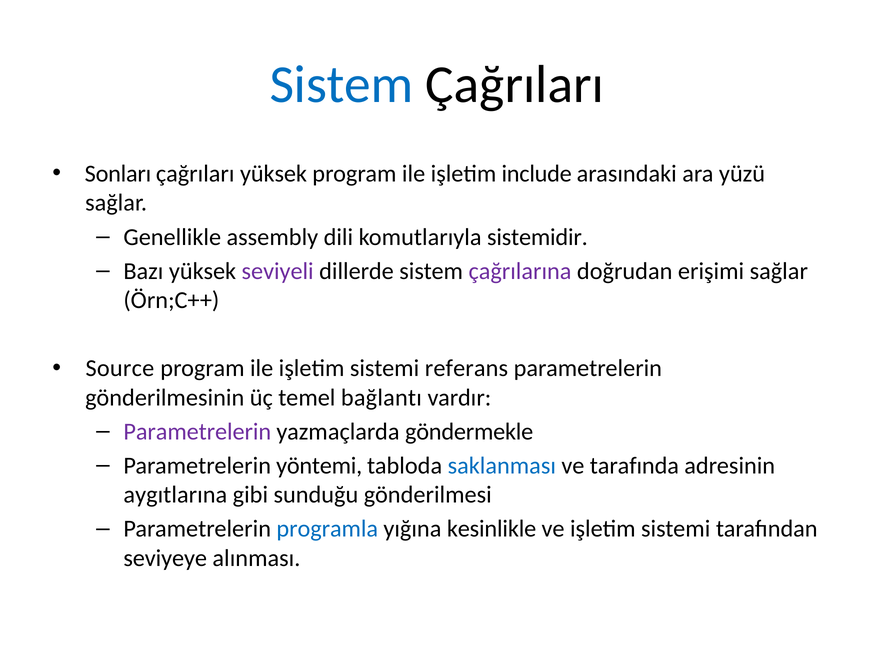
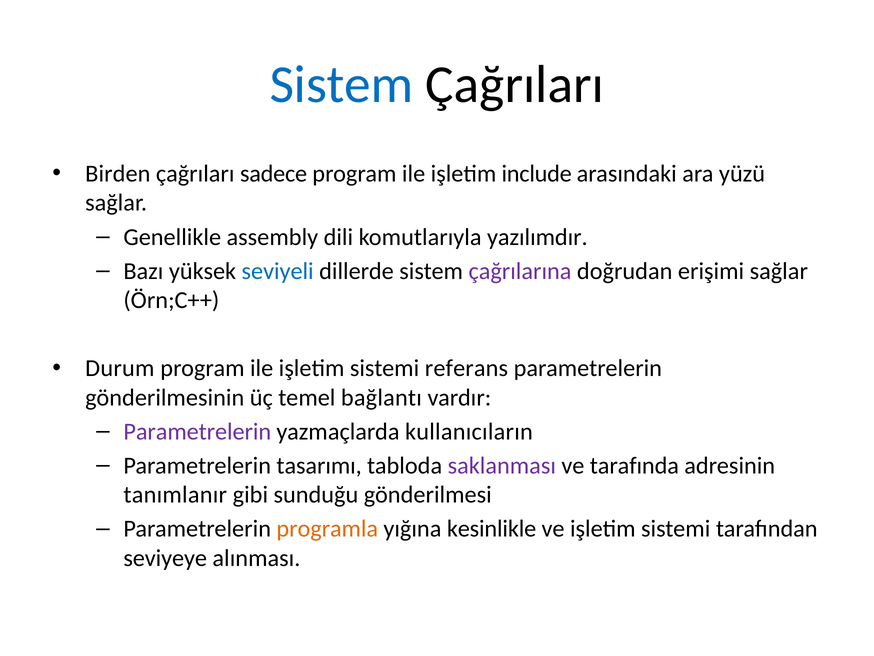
Sonları: Sonları -> Birden
çağrıları yüksek: yüksek -> sadece
sistemidir: sistemidir -> yazılımdır
seviyeli colour: purple -> blue
Source: Source -> Durum
göndermekle: göndermekle -> kullanıcıların
yöntemi: yöntemi -> tasarımı
saklanması colour: blue -> purple
aygıtlarına: aygıtlarına -> tanımlanır
programla colour: blue -> orange
